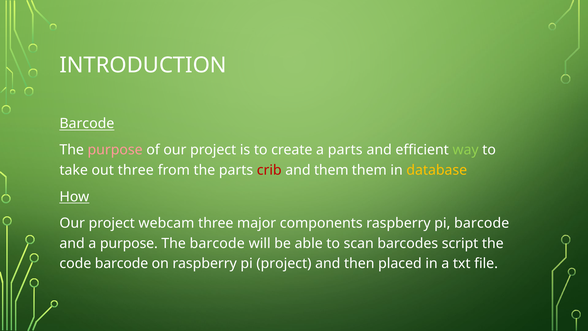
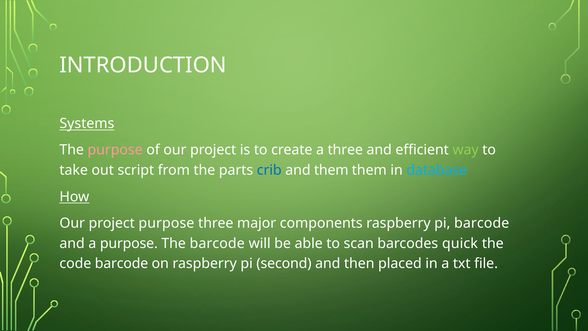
Barcode at (87, 124): Barcode -> Systems
a parts: parts -> three
out three: three -> script
crib colour: red -> blue
database colour: yellow -> light blue
project webcam: webcam -> purpose
script: script -> quick
pi project: project -> second
